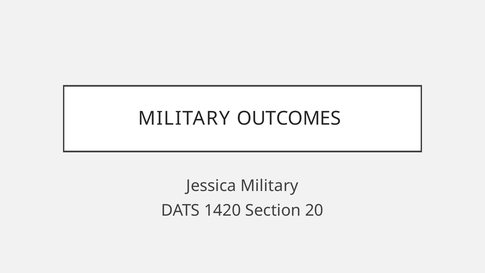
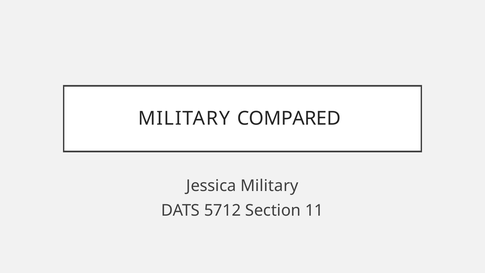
OUTCOMES: OUTCOMES -> COMPARED
1420: 1420 -> 5712
20: 20 -> 11
